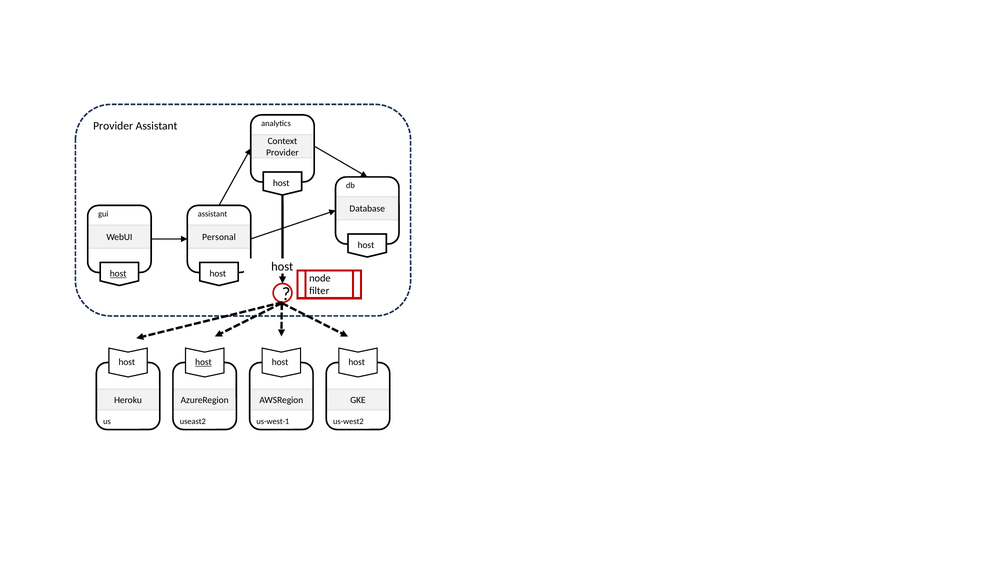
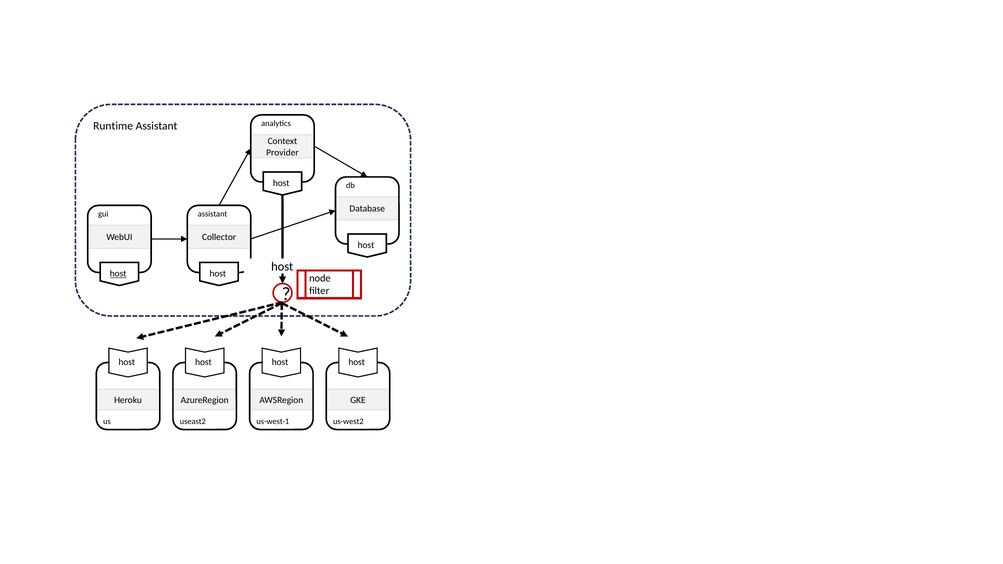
Provider at (113, 126): Provider -> Runtime
Personal: Personal -> Collector
host at (203, 362) underline: present -> none
